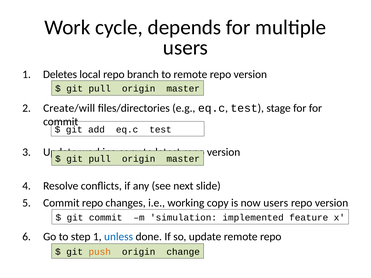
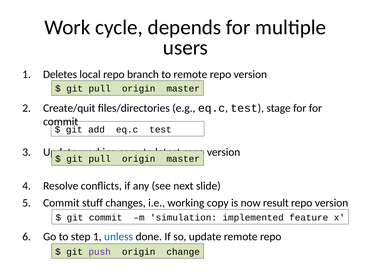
Create/will: Create/will -> Create/quit
Commit repo: repo -> stuff
now users: users -> result
push colour: orange -> purple
